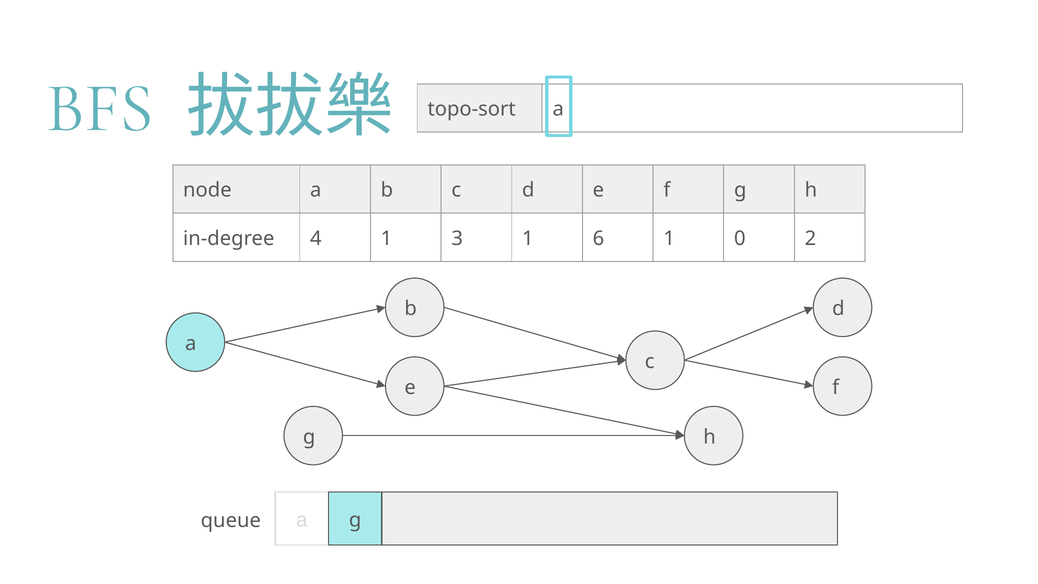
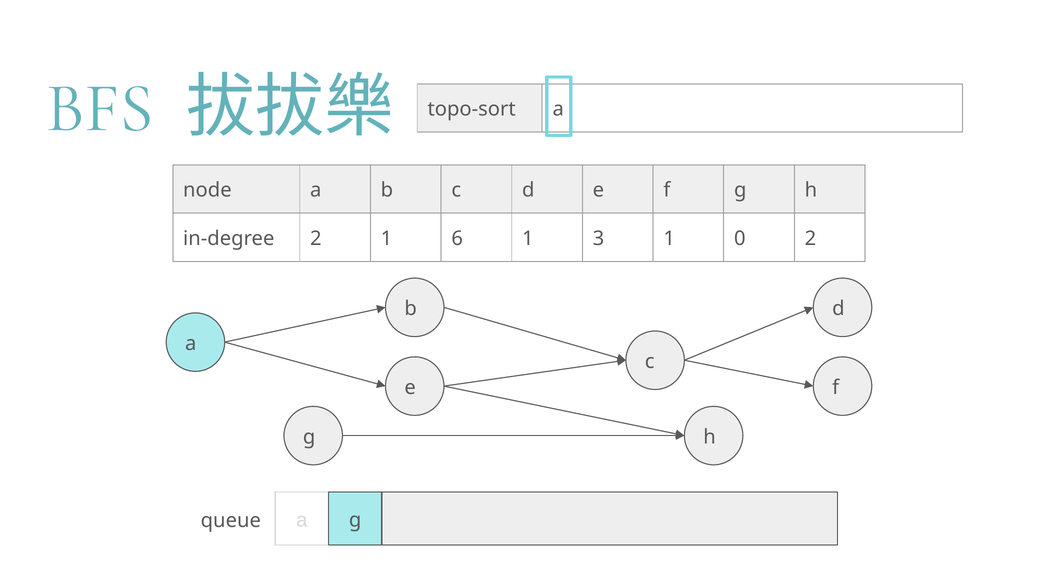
in-degree 4: 4 -> 2
3: 3 -> 6
6: 6 -> 3
